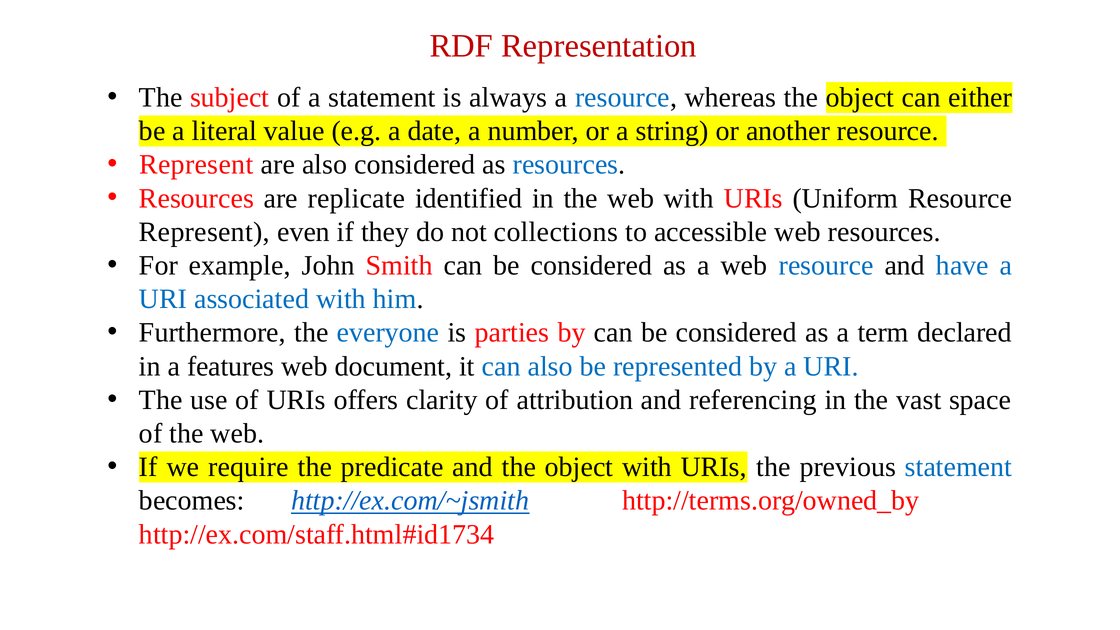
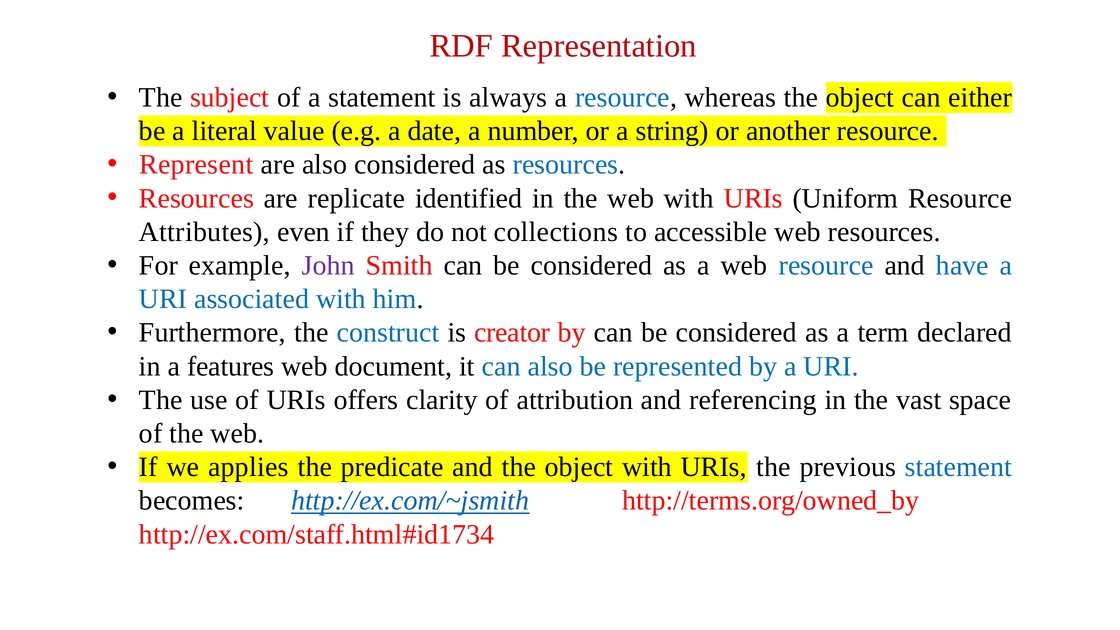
Represent at (204, 232): Represent -> Attributes
John colour: black -> purple
everyone: everyone -> construct
parties: parties -> creator
require: require -> applies
